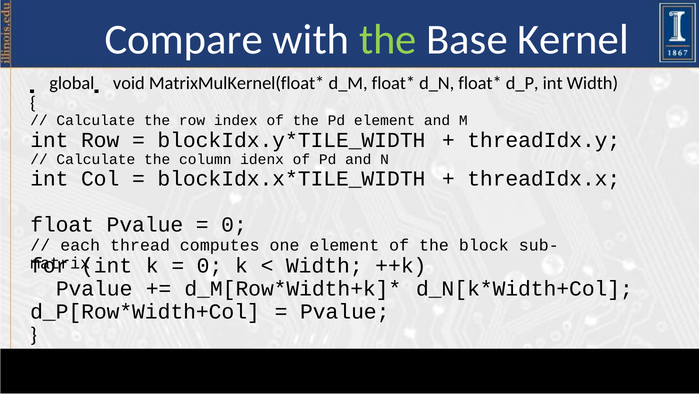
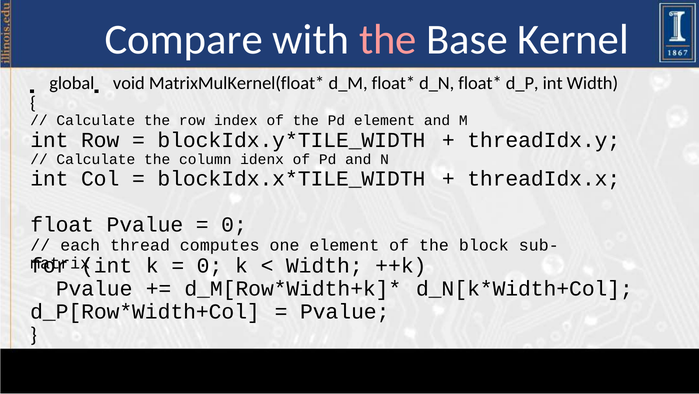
the at (388, 40) colour: light green -> pink
